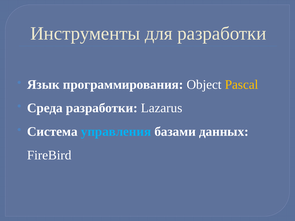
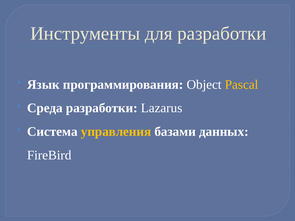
управления colour: light blue -> yellow
